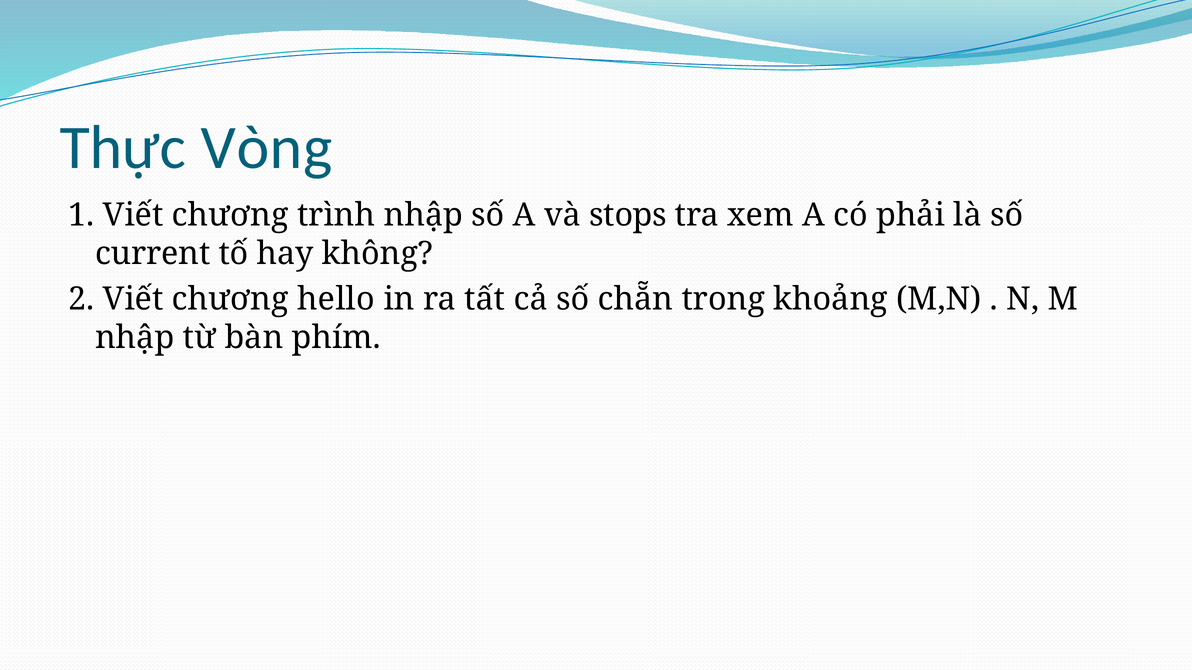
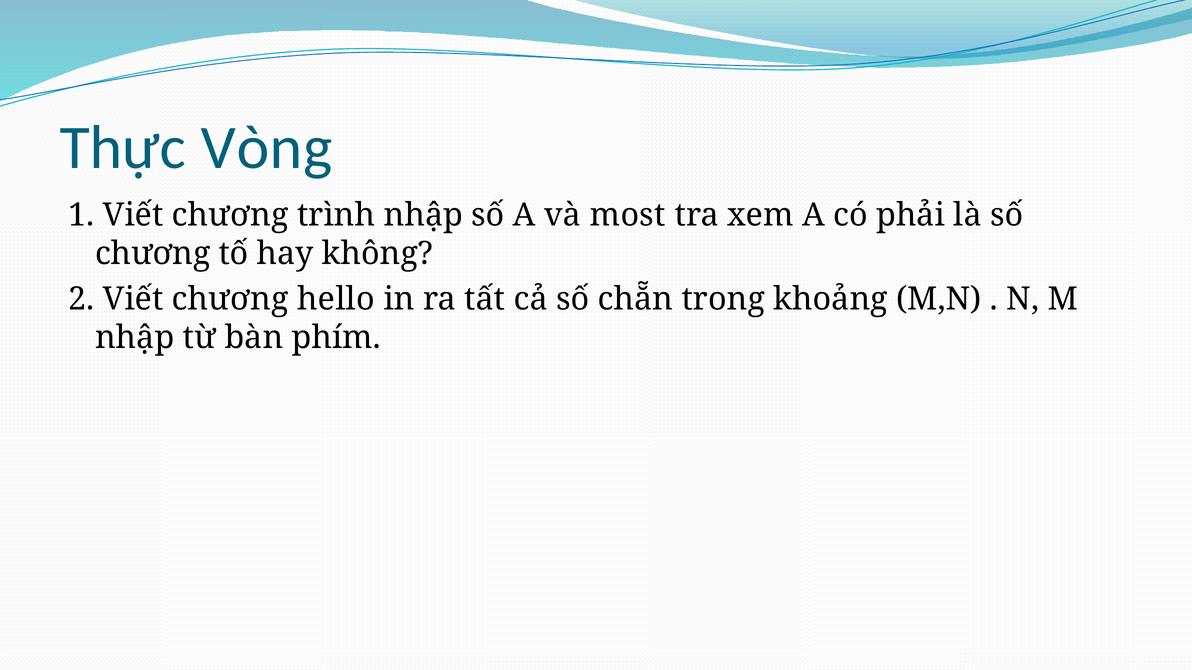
stops: stops -> most
current at (153, 254): current -> chương
